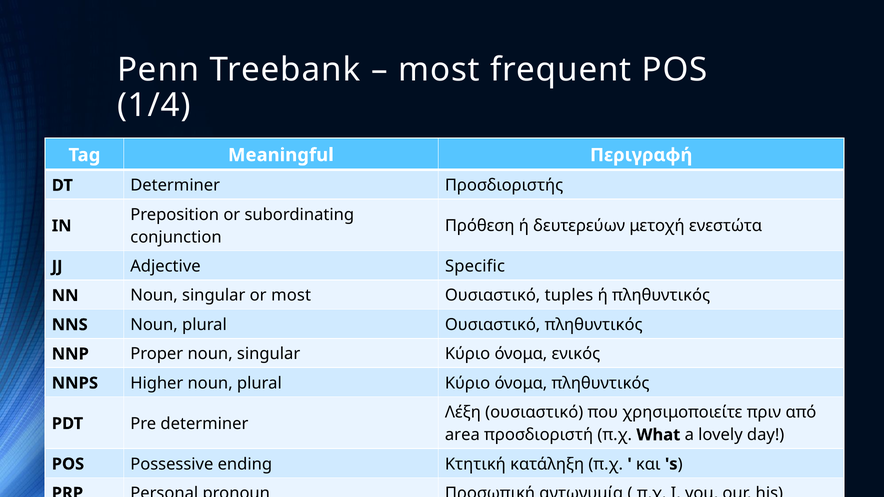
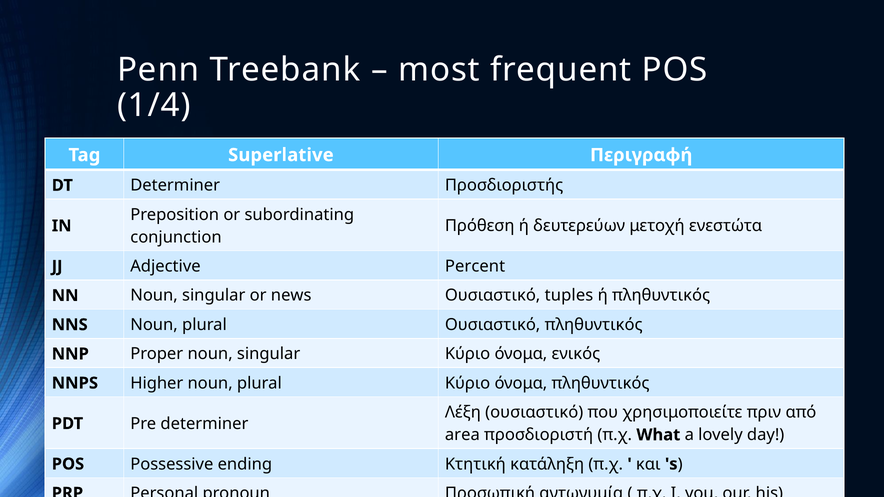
Meaningful: Meaningful -> Superlative
Specific: Specific -> Percent
or most: most -> news
